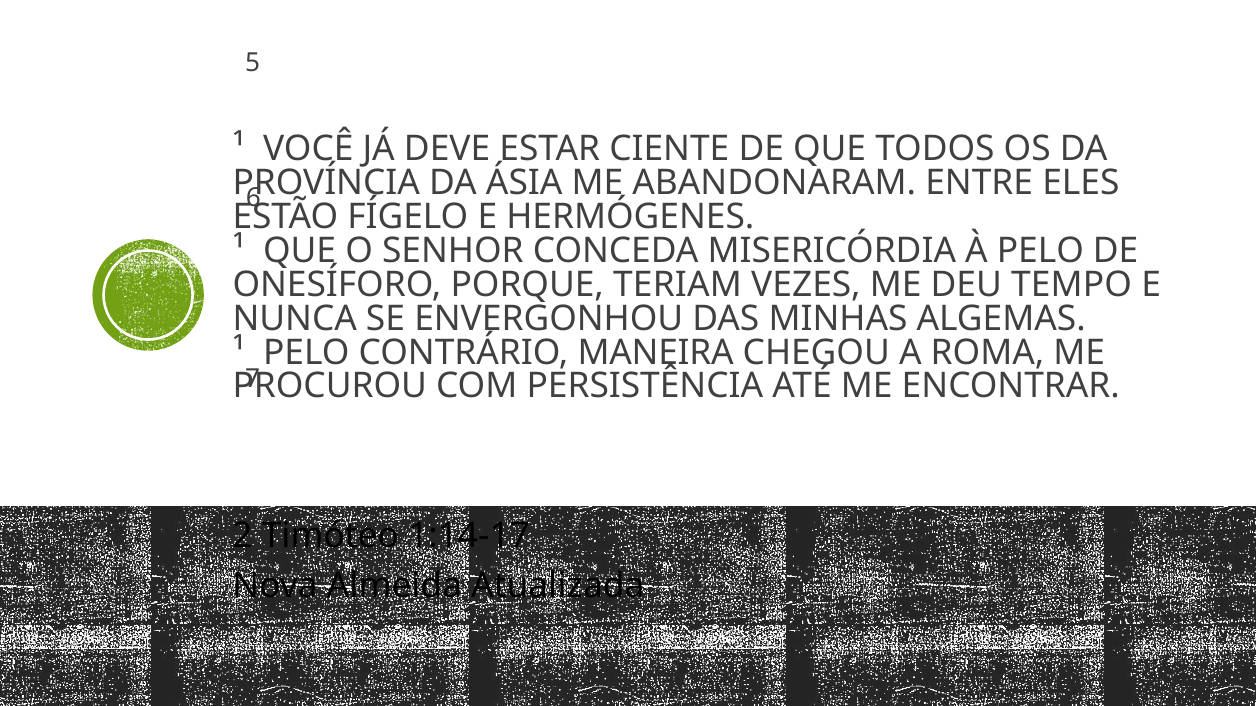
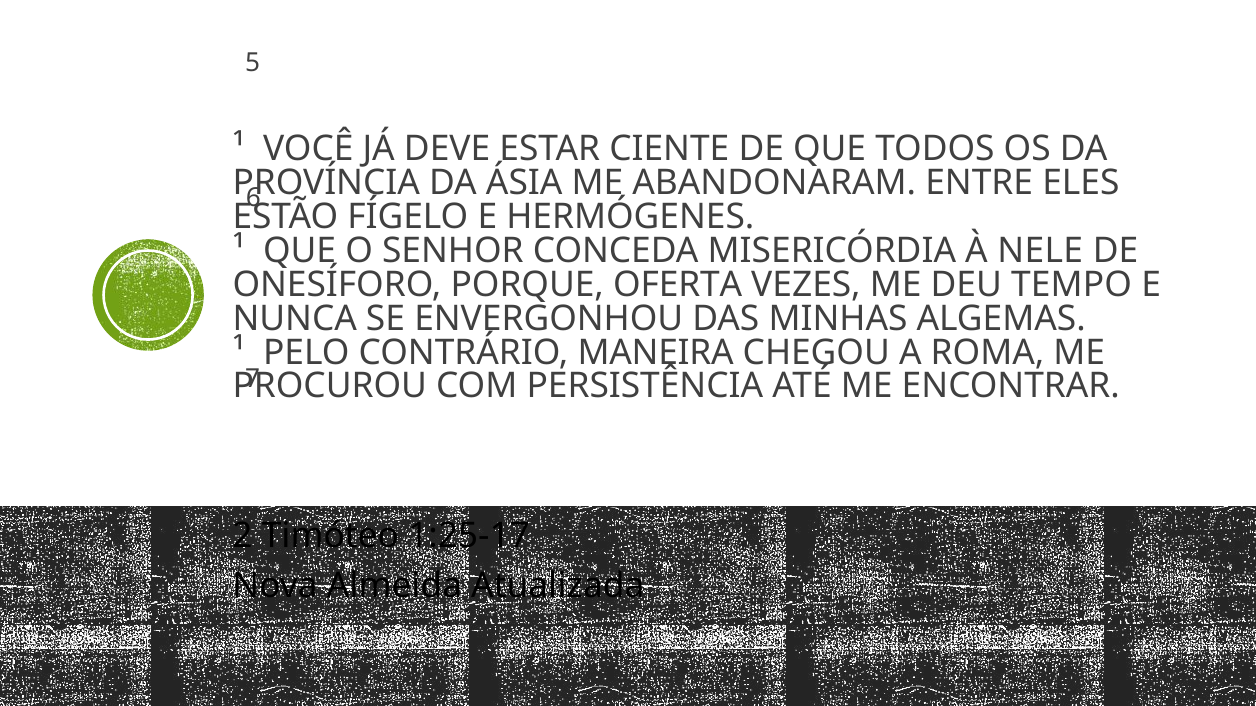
À PELO: PELO -> NELE
TERIAM: TERIAM -> OFERTA
1:14-17: 1:14-17 -> 1:25-17
